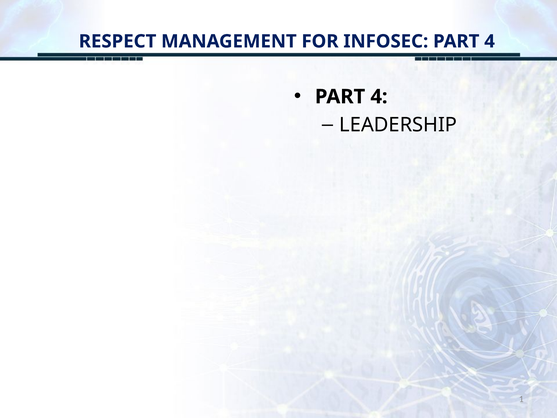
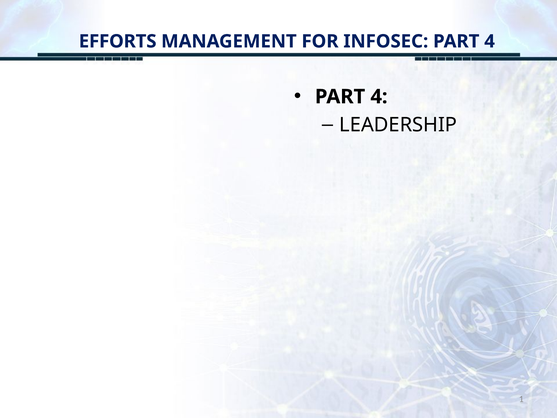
RESPECT: RESPECT -> EFFORTS
